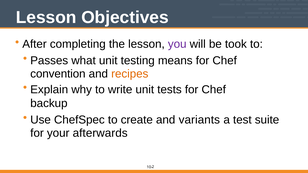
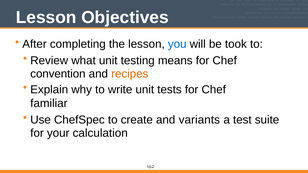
you colour: purple -> blue
Passes: Passes -> Review
backup: backup -> familiar
afterwards: afterwards -> calculation
